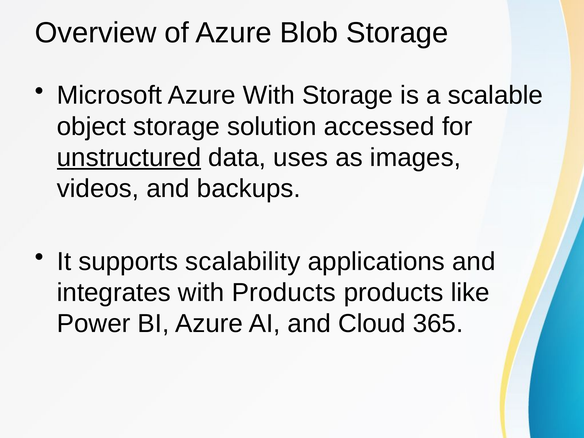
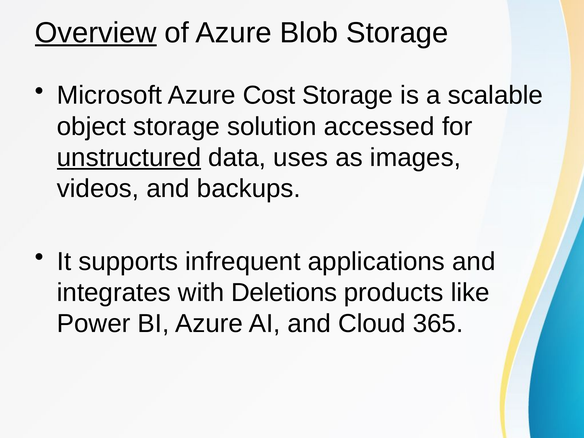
Overview underline: none -> present
Azure With: With -> Cost
scalability: scalability -> infrequent
with Products: Products -> Deletions
